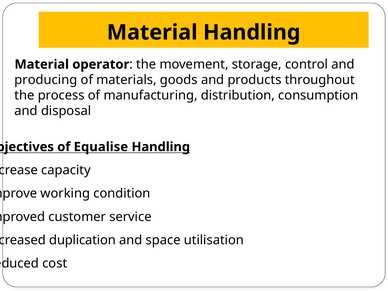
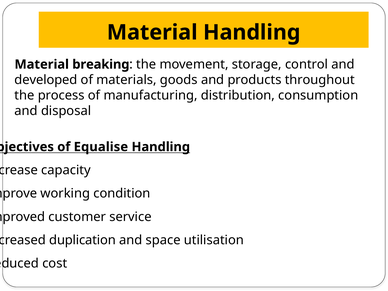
operator: operator -> breaking
producing: producing -> developed
